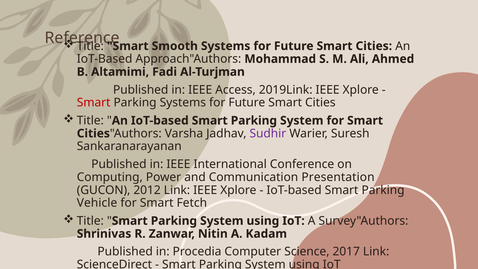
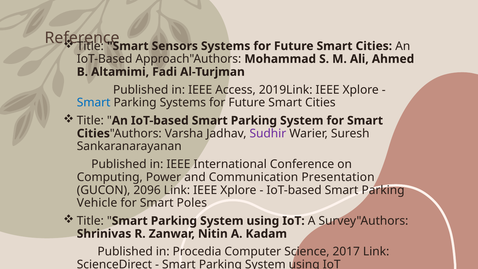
Smooth: Smooth -> Sensors
Smart at (94, 103) colour: red -> blue
2012: 2012 -> 2096
Fetch: Fetch -> Poles
